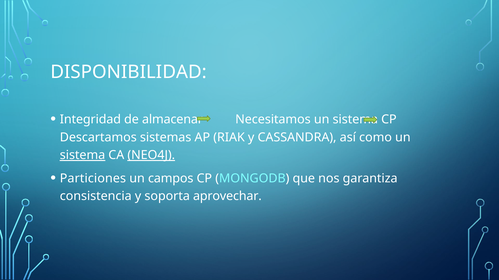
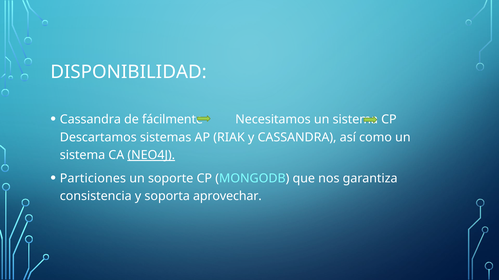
Integridad at (90, 120): Integridad -> Cassandra
almacenar: almacenar -> fácilmente
sistema at (82, 156) underline: present -> none
campos: campos -> soporte
